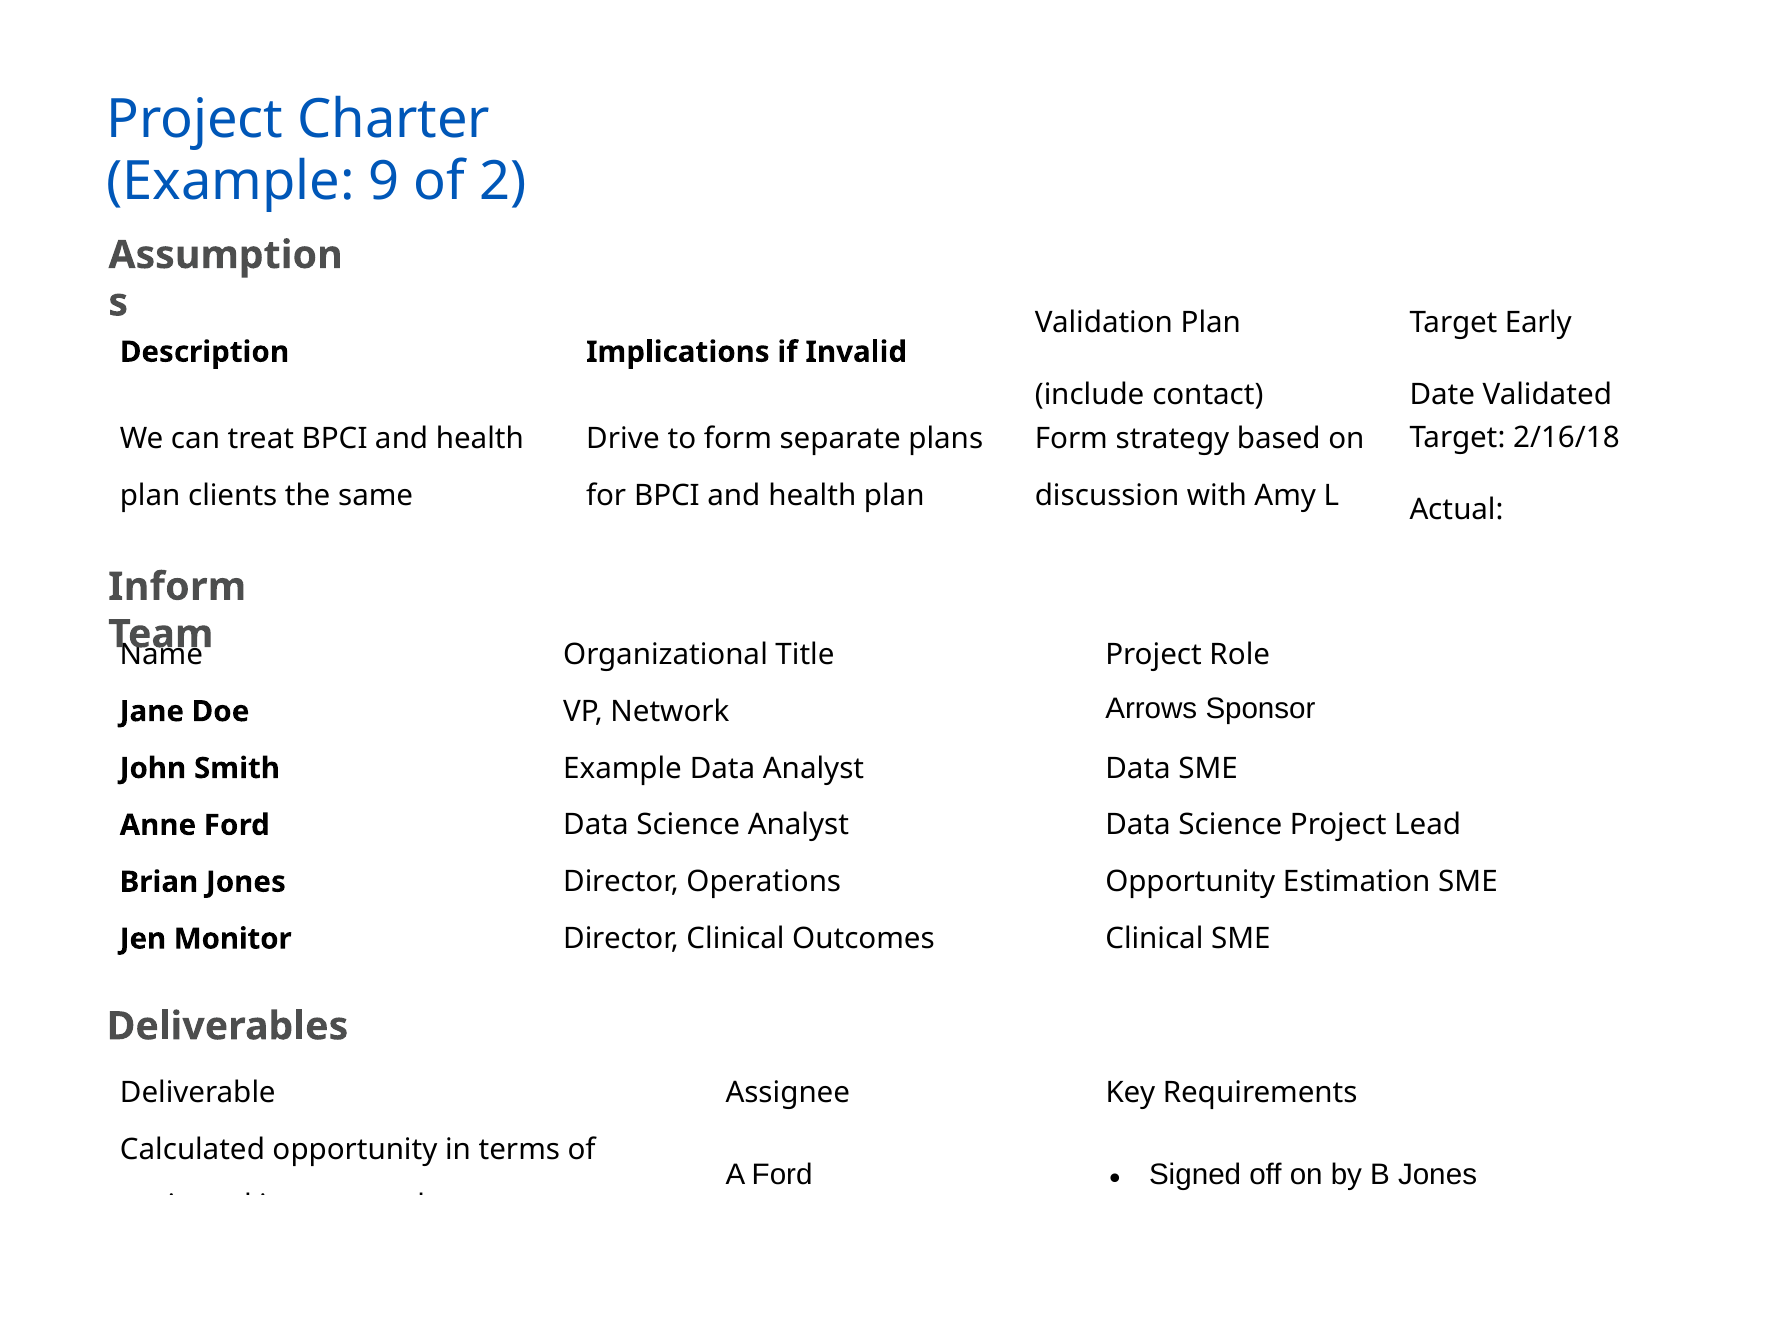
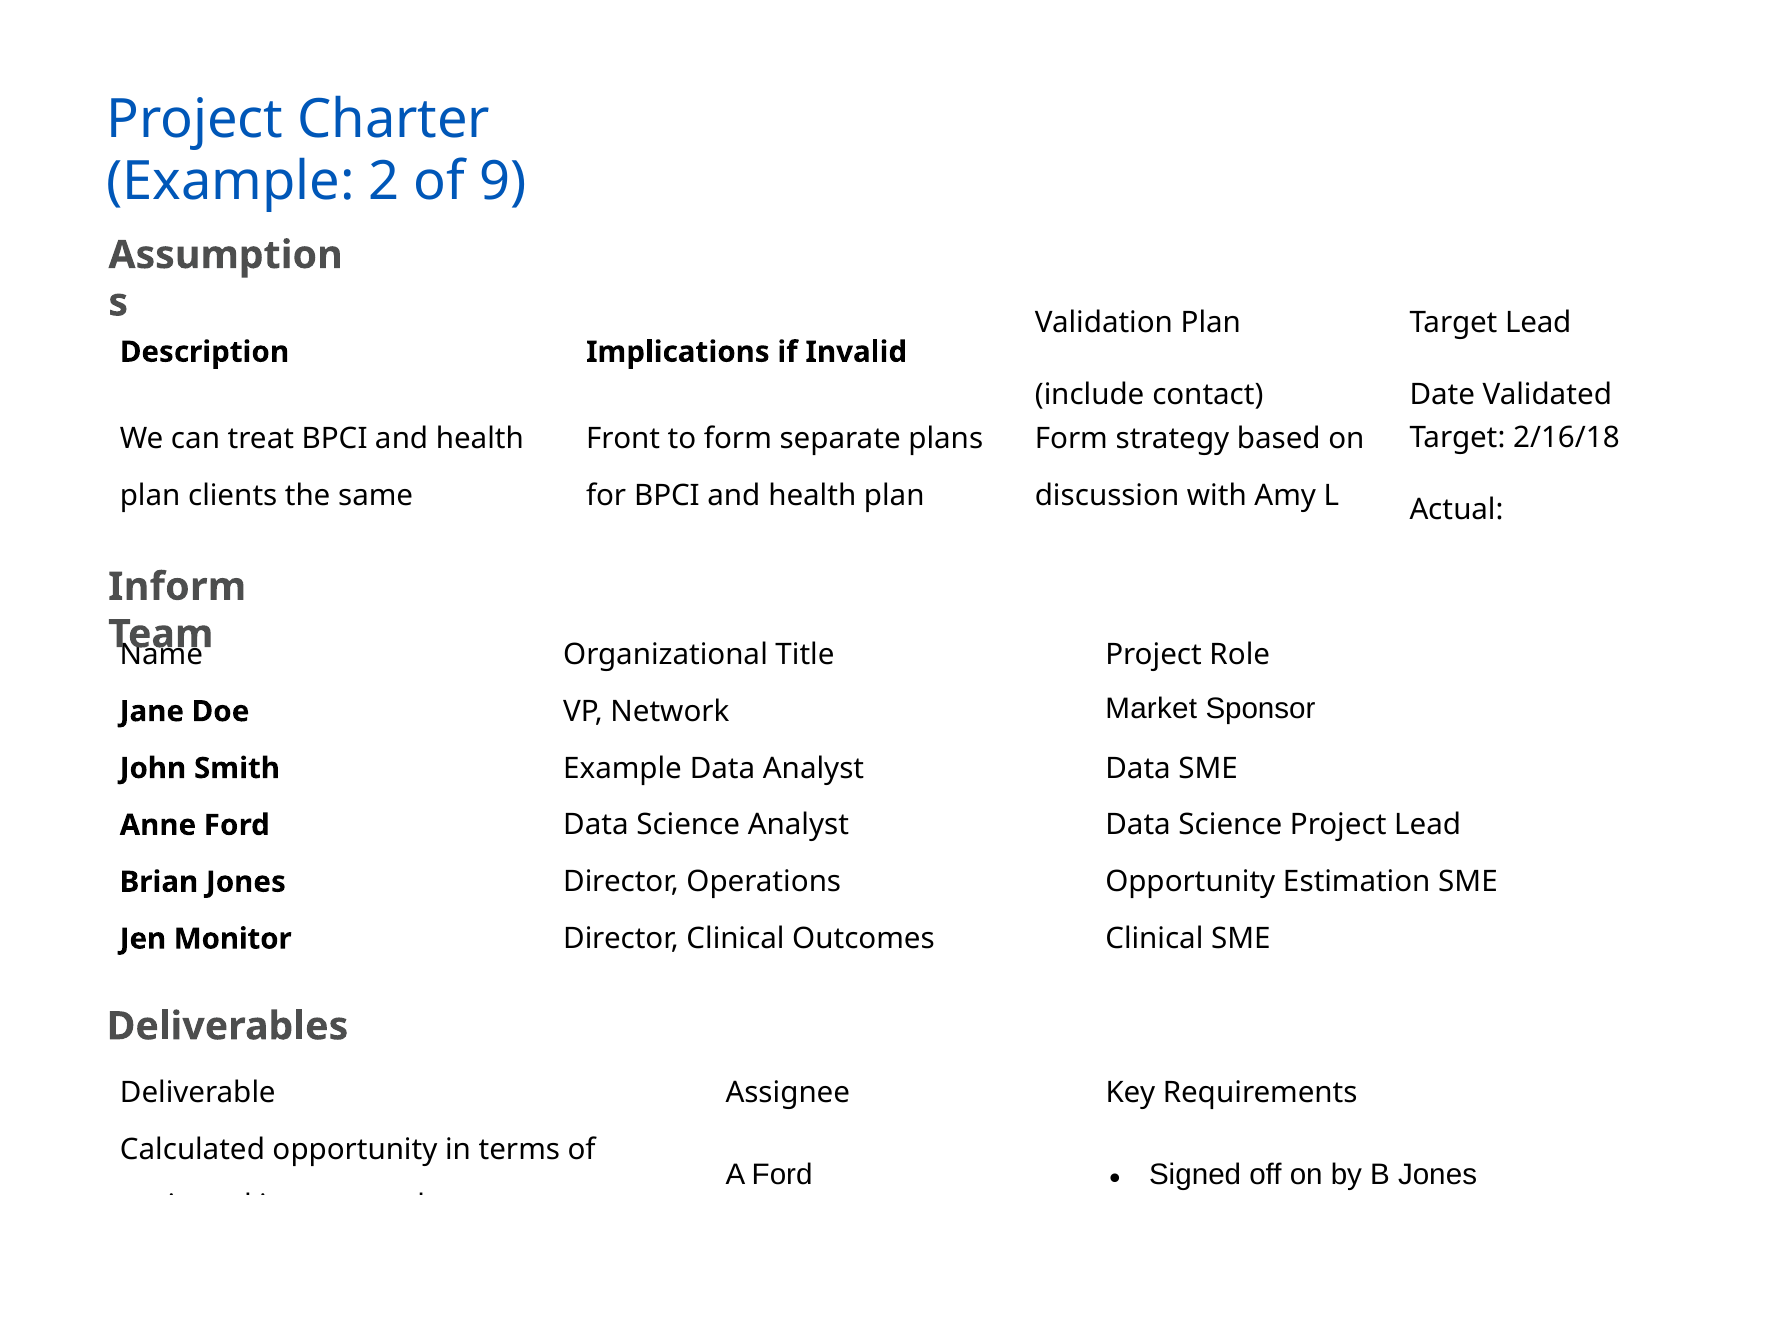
9: 9 -> 2
2: 2 -> 9
Target Early: Early -> Lead
Drive: Drive -> Front
Arrows: Arrows -> Market
